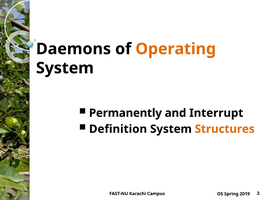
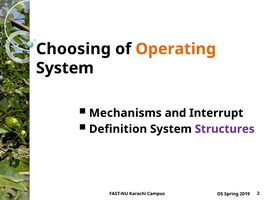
Daemons: Daemons -> Choosing
Permanently: Permanently -> Mechanisms
Structures colour: orange -> purple
